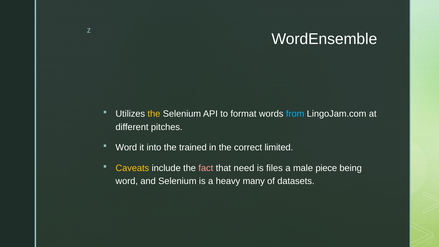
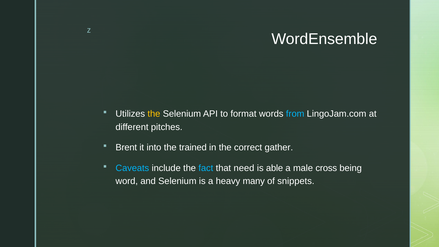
Word at (126, 148): Word -> Brent
limited: limited -> gather
Caveats colour: yellow -> light blue
fact colour: pink -> light blue
files: files -> able
piece: piece -> cross
datasets: datasets -> snippets
